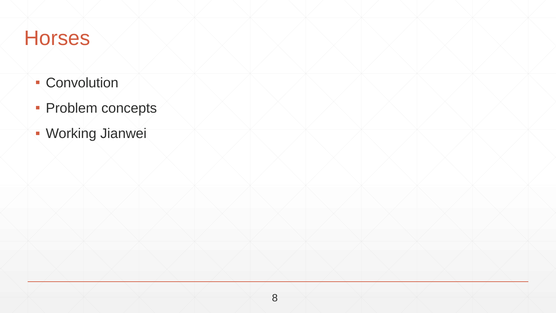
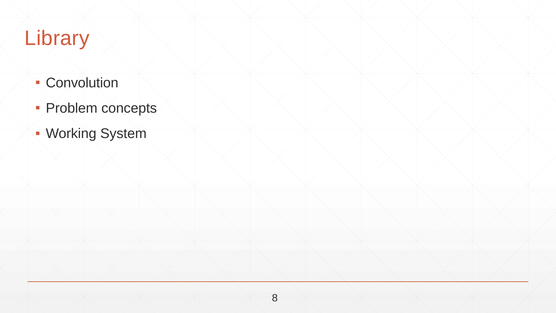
Horses: Horses -> Library
Jianwei: Jianwei -> System
